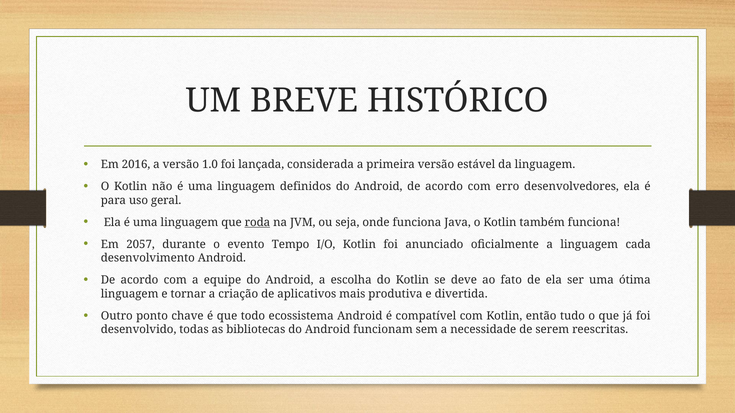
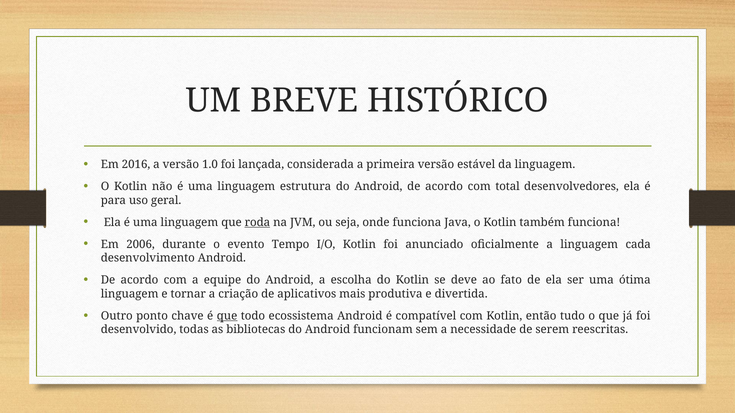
definidos: definidos -> estrutura
erro: erro -> total
2057: 2057 -> 2006
que at (227, 316) underline: none -> present
